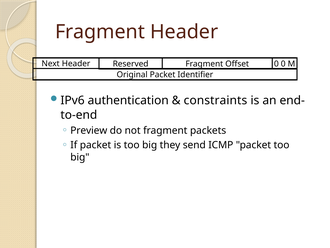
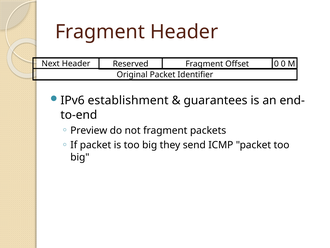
authentication: authentication -> establishment
constraints: constraints -> guarantees
